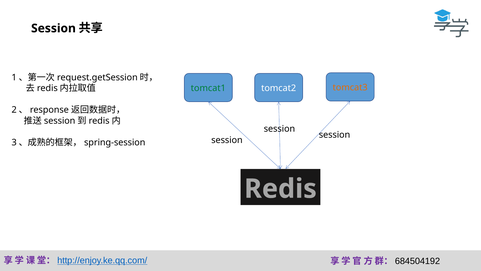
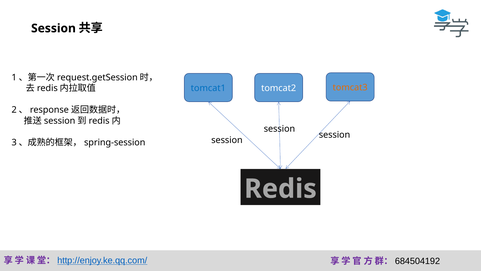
tomcat1 colour: green -> blue
